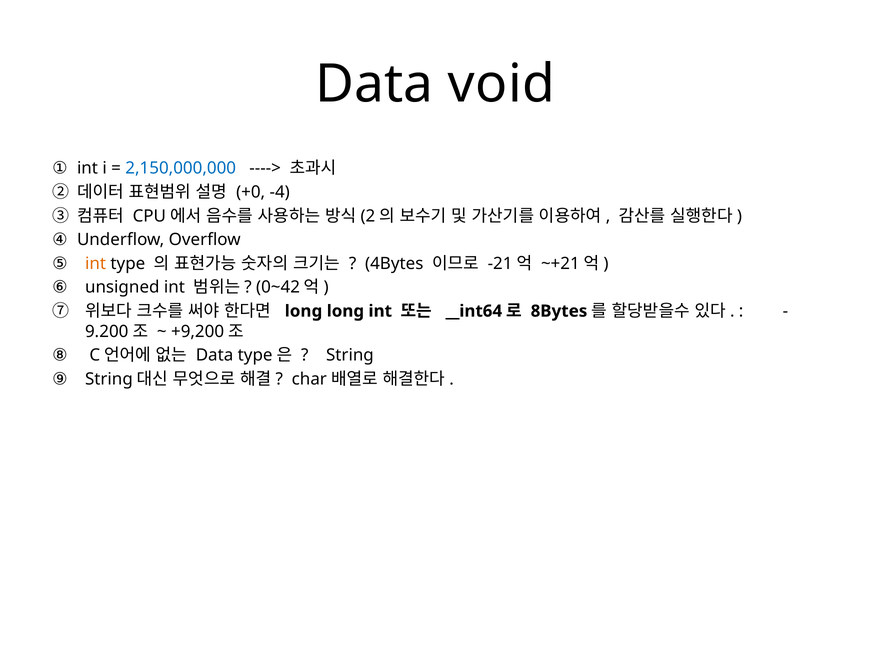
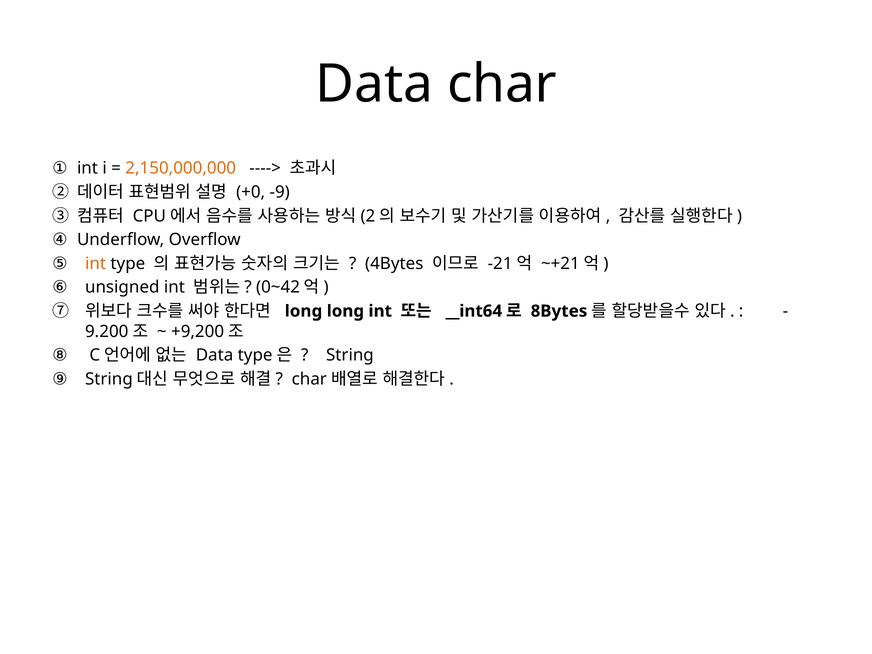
void: void -> char
2,150,000,000 colour: blue -> orange
-4: -4 -> -9
